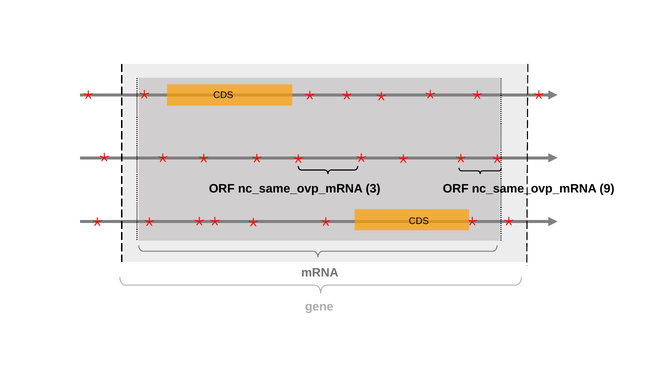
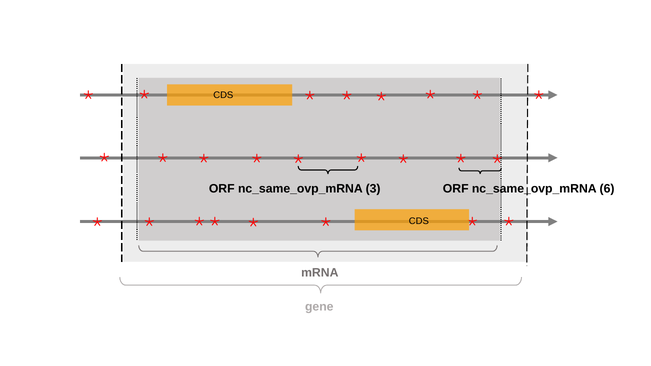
9: 9 -> 6
